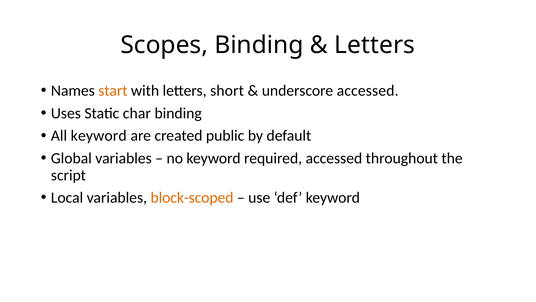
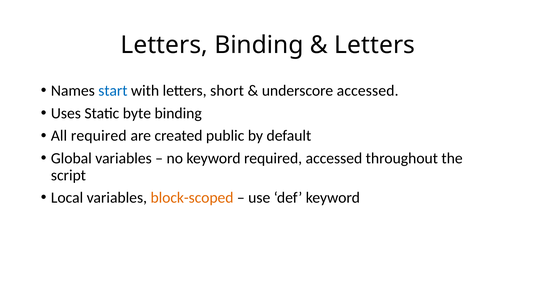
Scopes at (164, 45): Scopes -> Letters
start colour: orange -> blue
char: char -> byte
All keyword: keyword -> required
